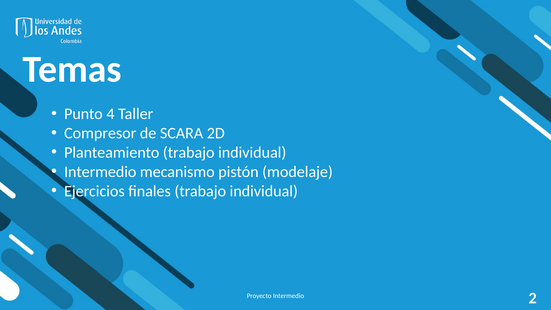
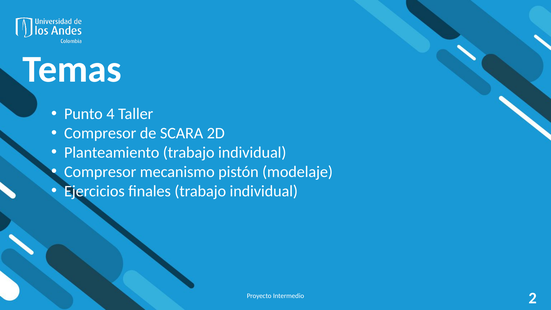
Intermedio at (100, 172): Intermedio -> Compresor
